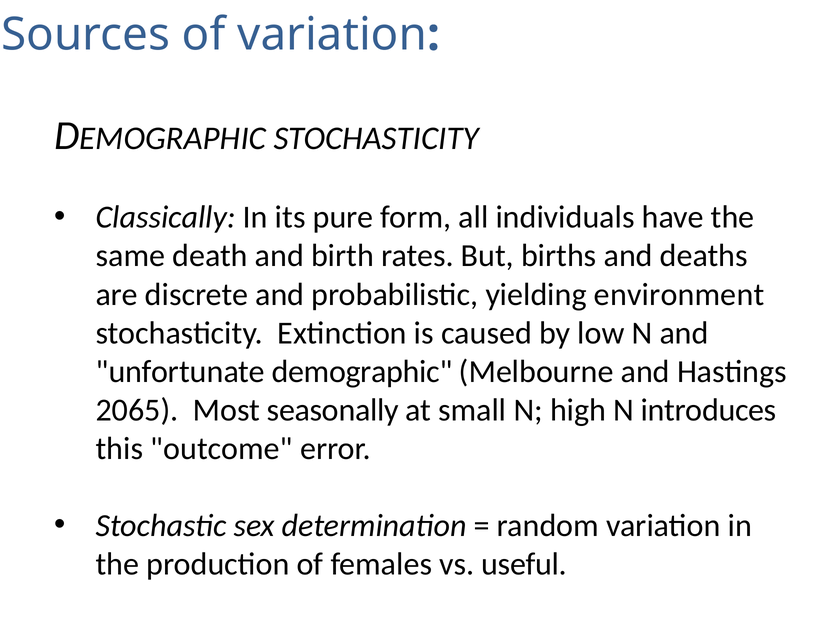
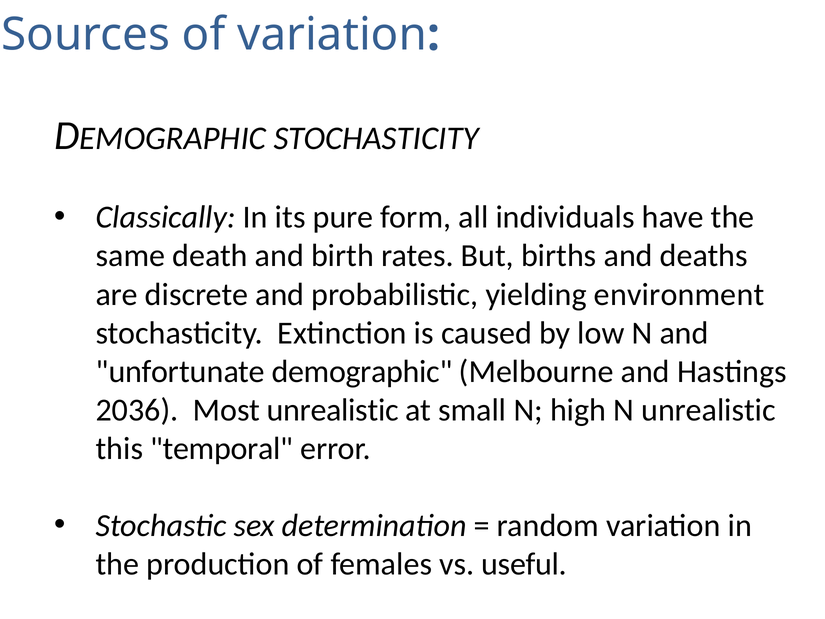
2065: 2065 -> 2036
Most seasonally: seasonally -> unrealistic
N introduces: introduces -> unrealistic
outcome: outcome -> temporal
